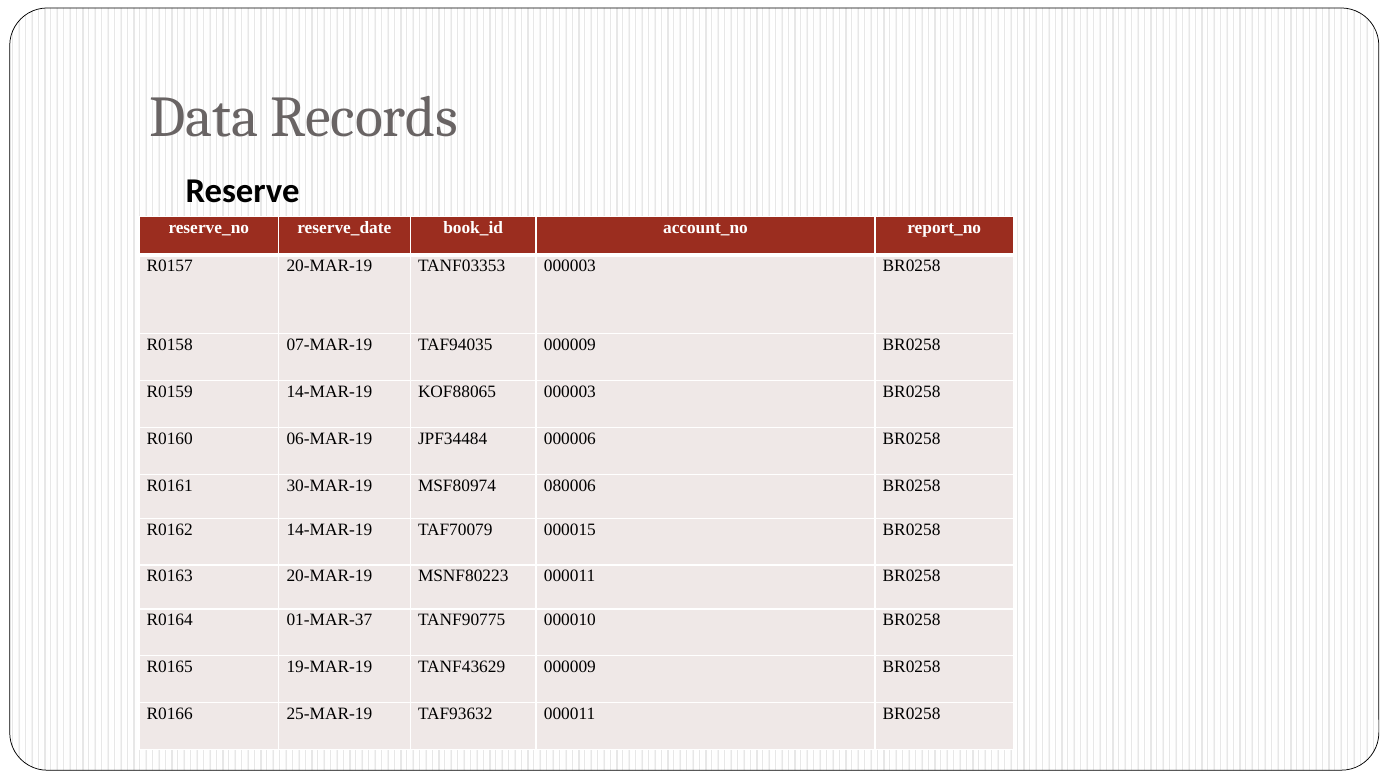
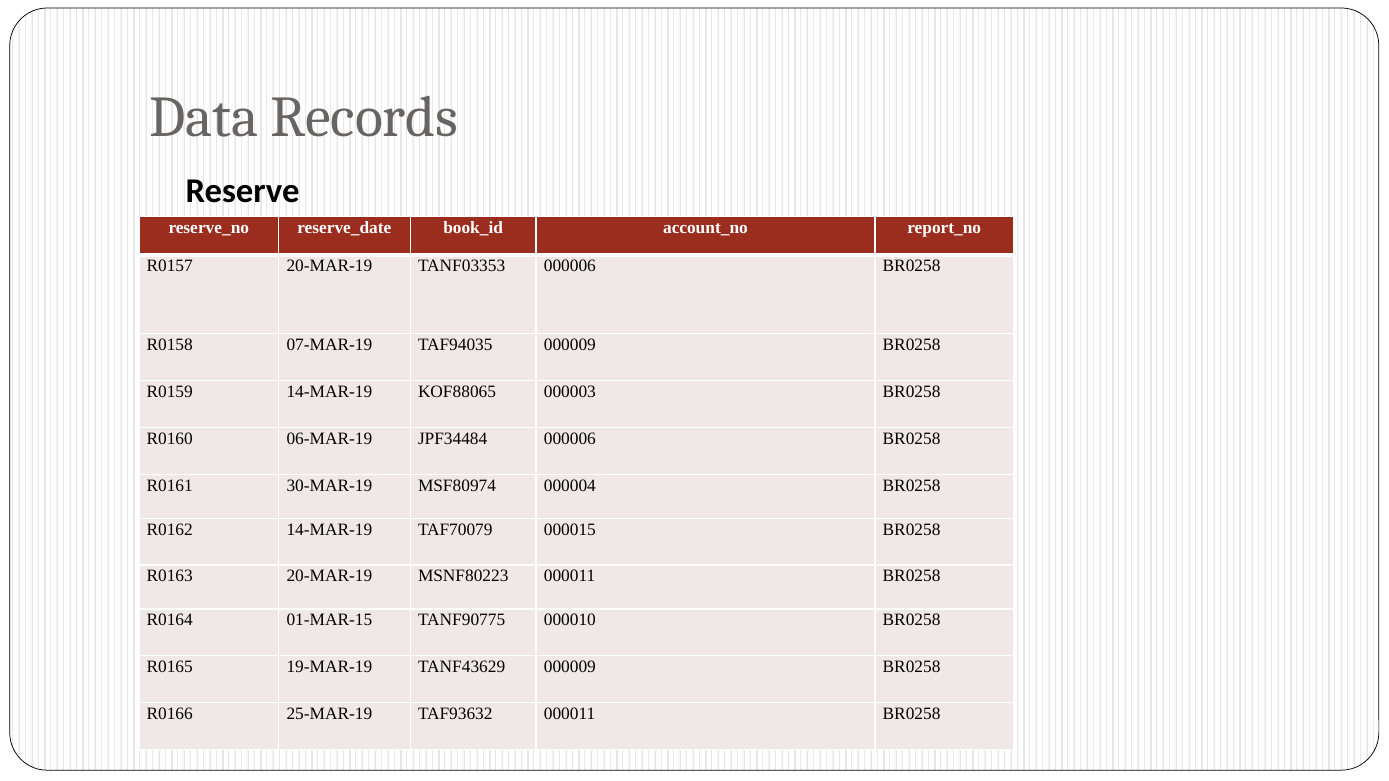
TANF03353 000003: 000003 -> 000006
080006: 080006 -> 000004
01-MAR-37: 01-MAR-37 -> 01-MAR-15
